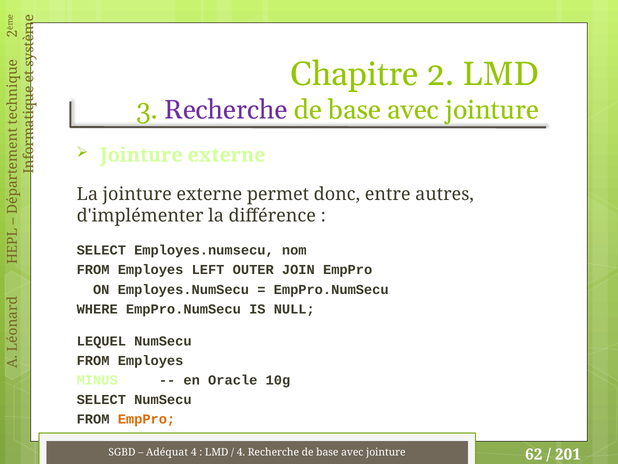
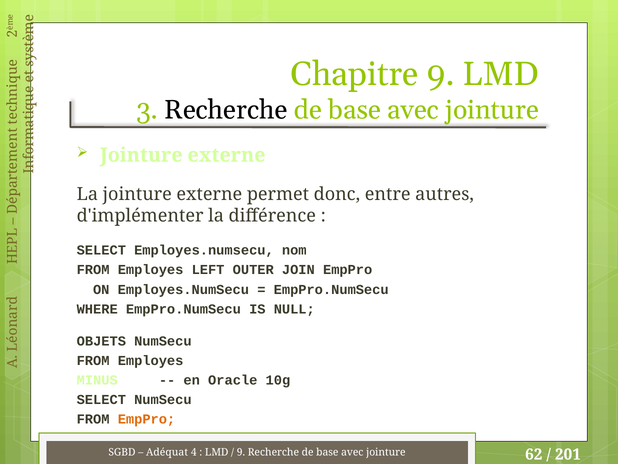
Chapitre 2: 2 -> 9
Recherche at (226, 110) colour: purple -> black
LEQUEL: LEQUEL -> OBJETS
4 at (241, 452): 4 -> 9
